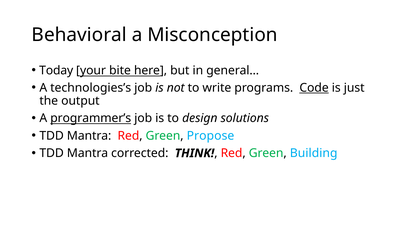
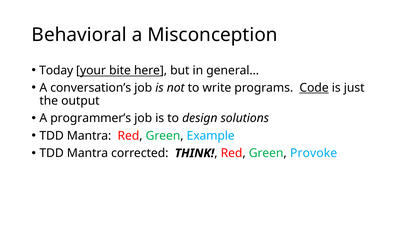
technologies’s: technologies’s -> conversation’s
programmer’s underline: present -> none
Propose: Propose -> Example
Building: Building -> Provoke
